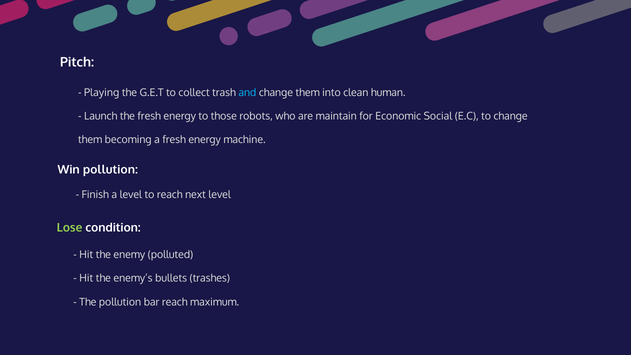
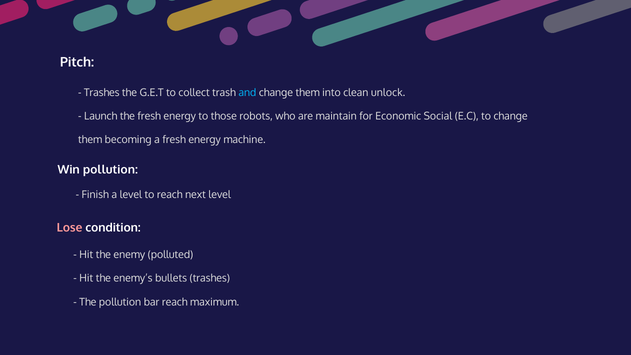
Playing at (102, 93): Playing -> Trashes
human: human -> unlock
Lose colour: light green -> pink
